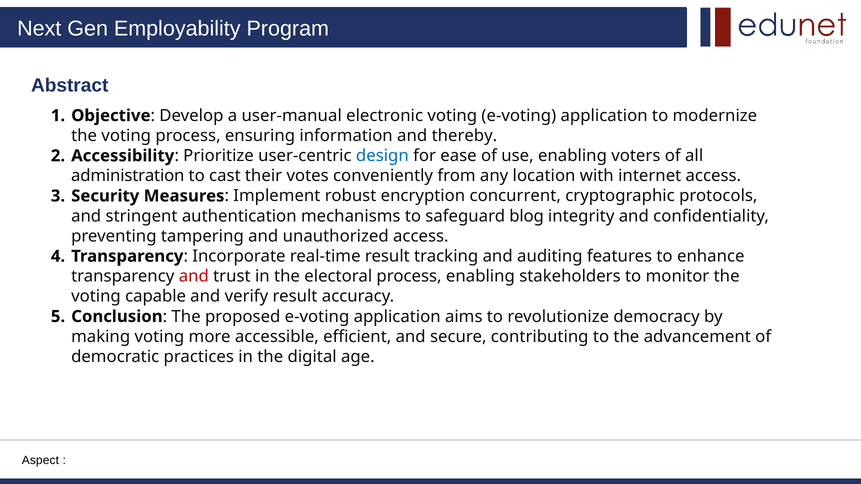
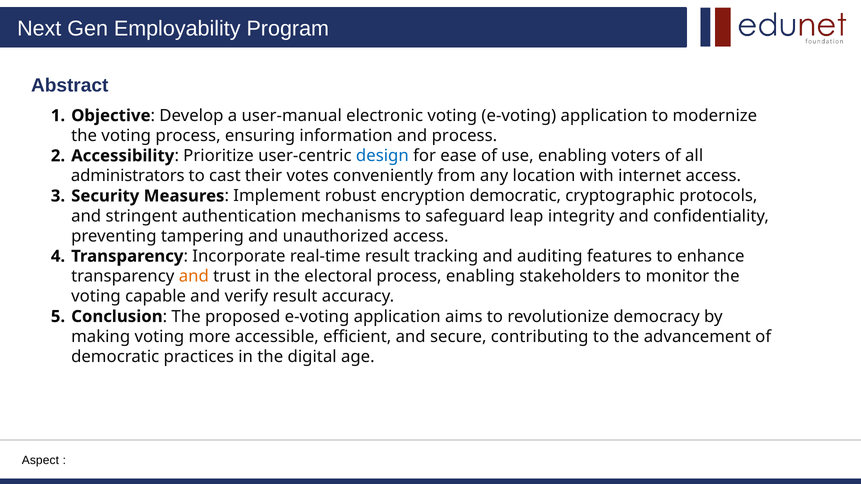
and thereby: thereby -> process
administration: administration -> administrators
encryption concurrent: concurrent -> democratic
blog: blog -> leap
and at (194, 277) colour: red -> orange
